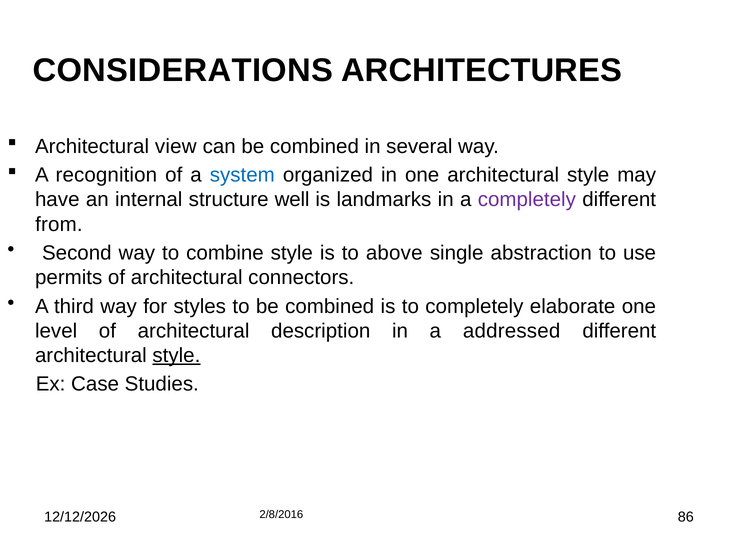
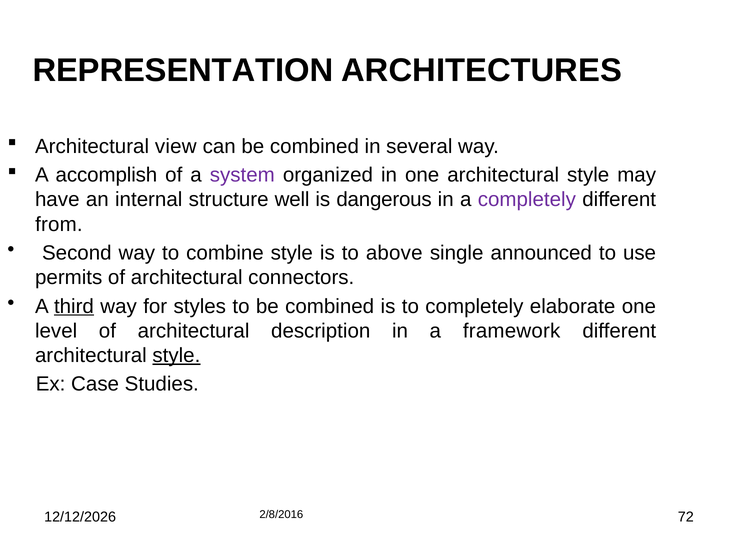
CONSIDERATIONS: CONSIDERATIONS -> REPRESENTATION
recognition: recognition -> accomplish
system colour: blue -> purple
landmarks: landmarks -> dangerous
abstraction: abstraction -> announced
third underline: none -> present
addressed: addressed -> framework
86: 86 -> 72
